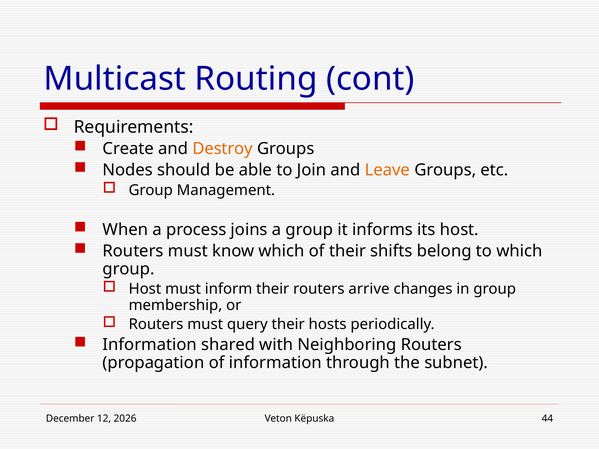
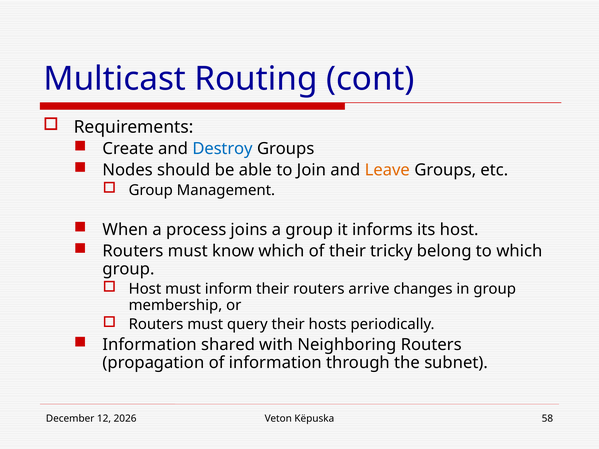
Destroy colour: orange -> blue
shifts: shifts -> tricky
44: 44 -> 58
